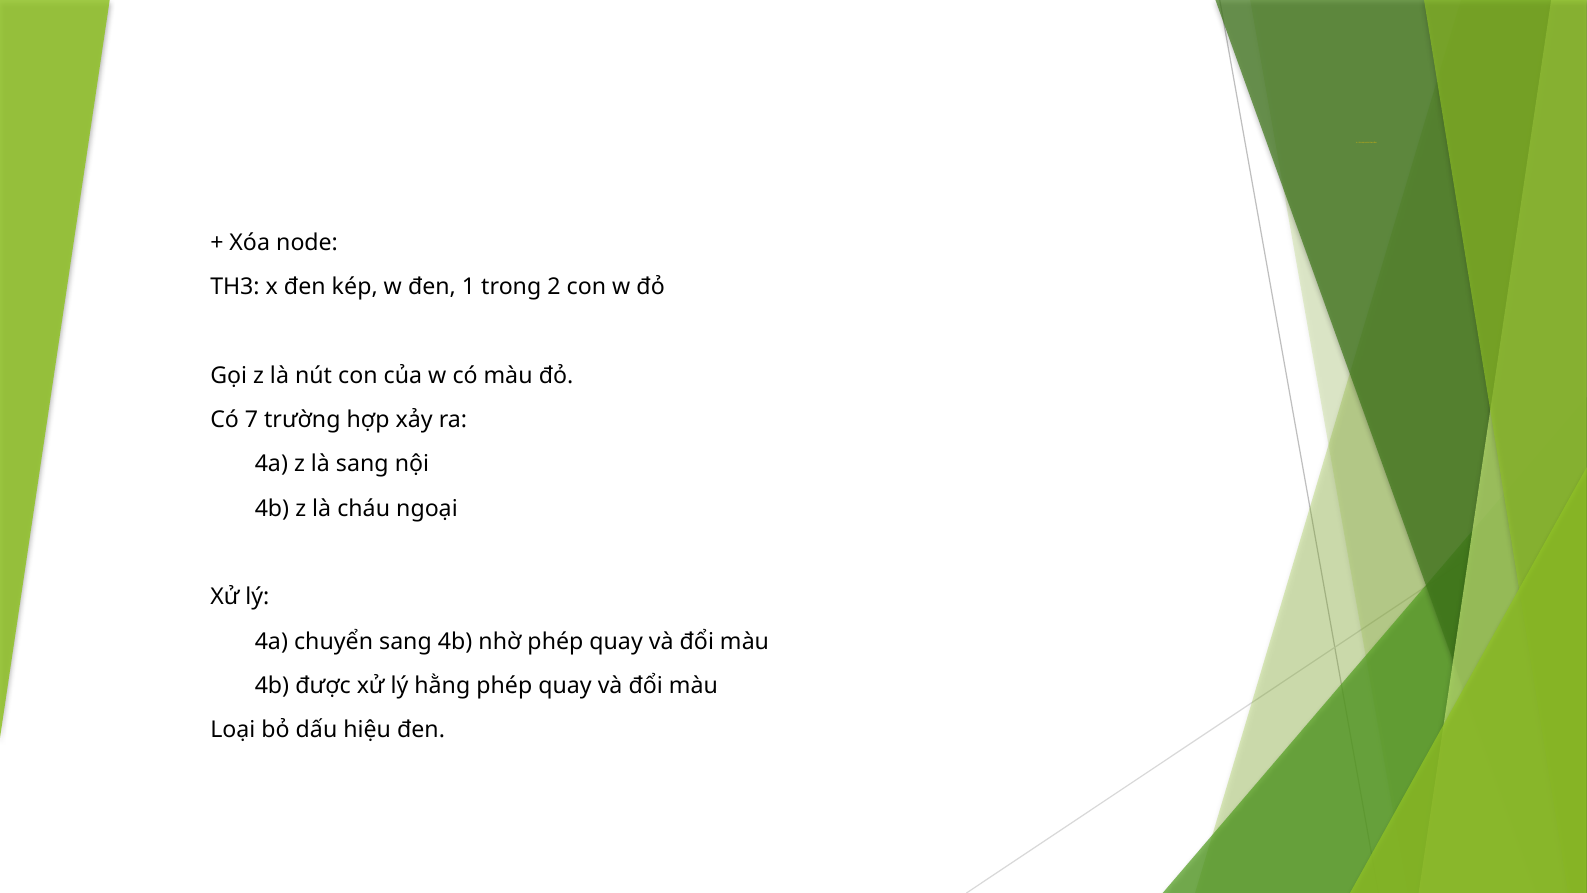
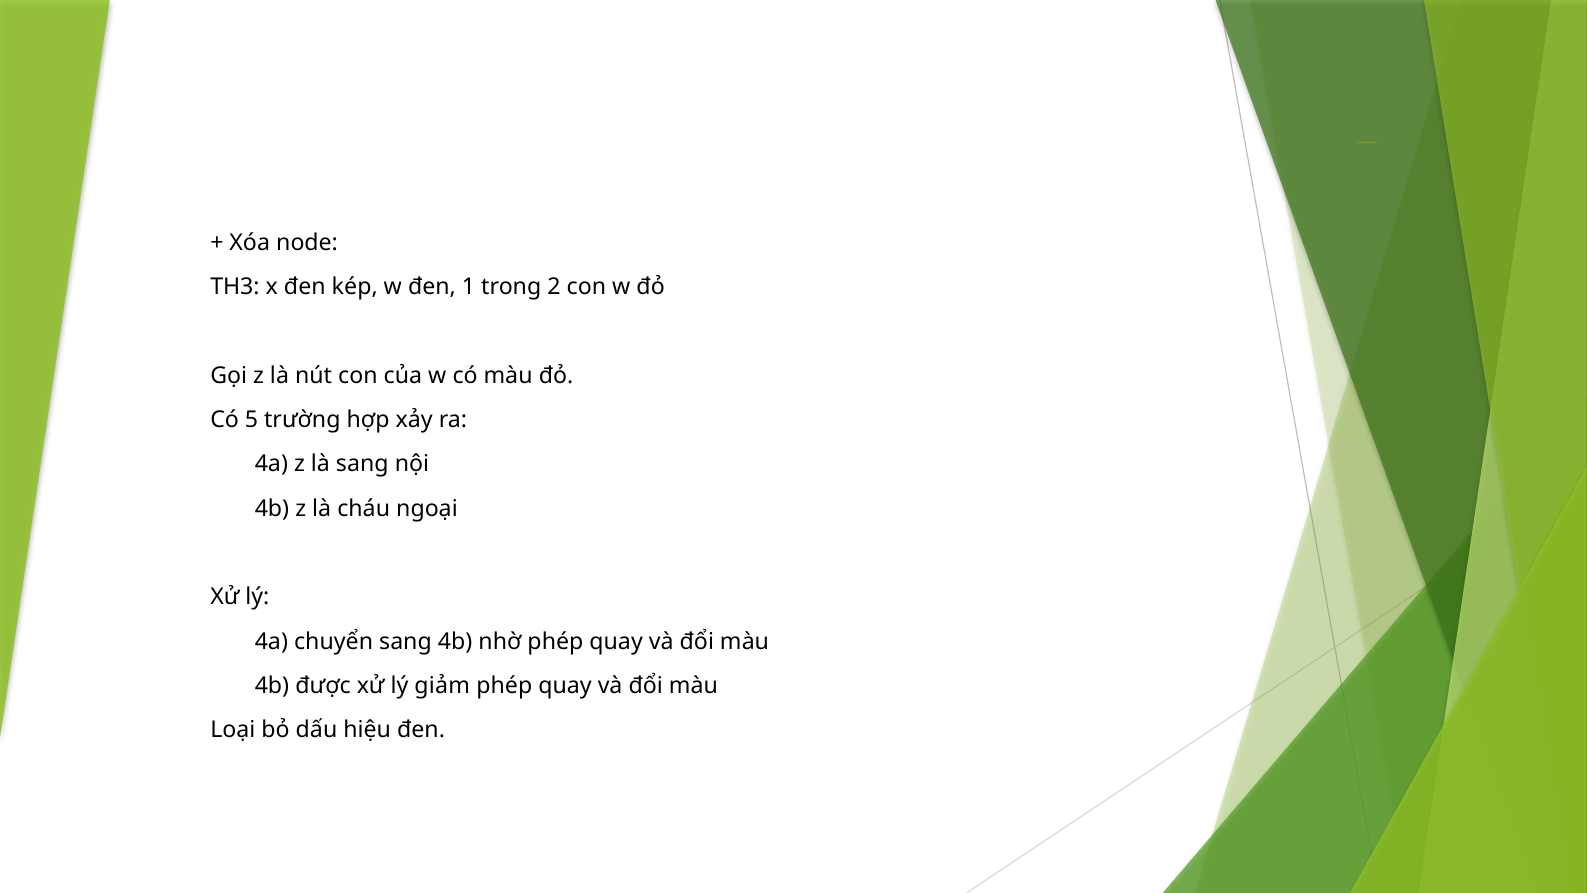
7: 7 -> 5
hằng: hằng -> giảm
